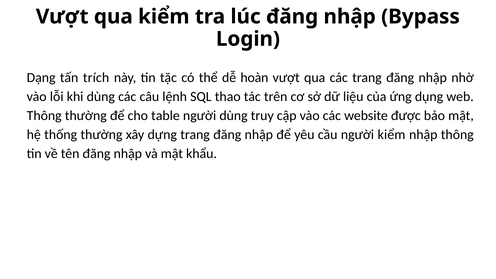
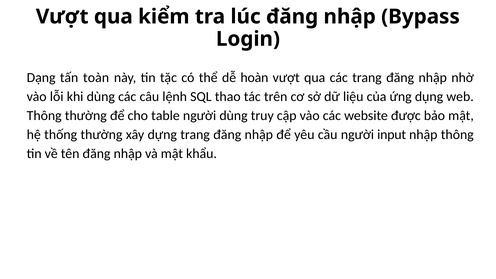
trích: trích -> toàn
người kiểm: kiểm -> input
